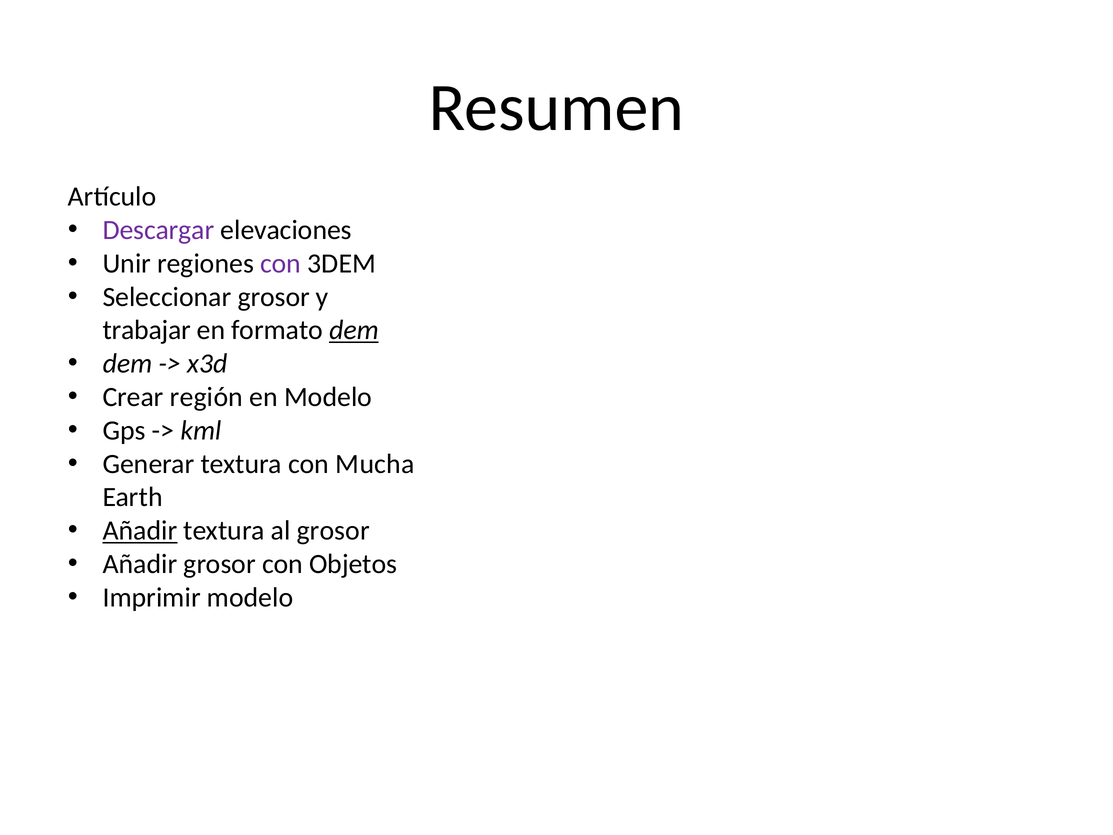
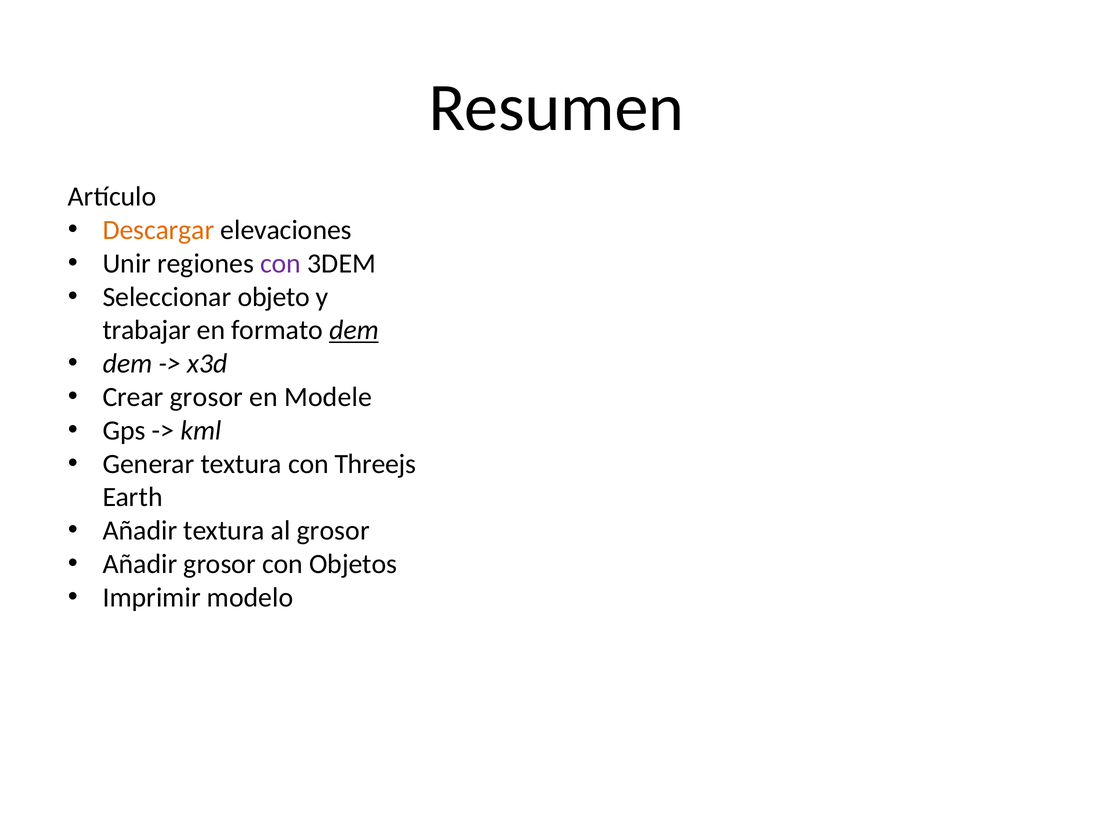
Descargar colour: purple -> orange
Seleccionar grosor: grosor -> objeto
Crear región: región -> grosor
en Modelo: Modelo -> Modele
Mucha: Mucha -> Threejs
Añadir at (140, 531) underline: present -> none
